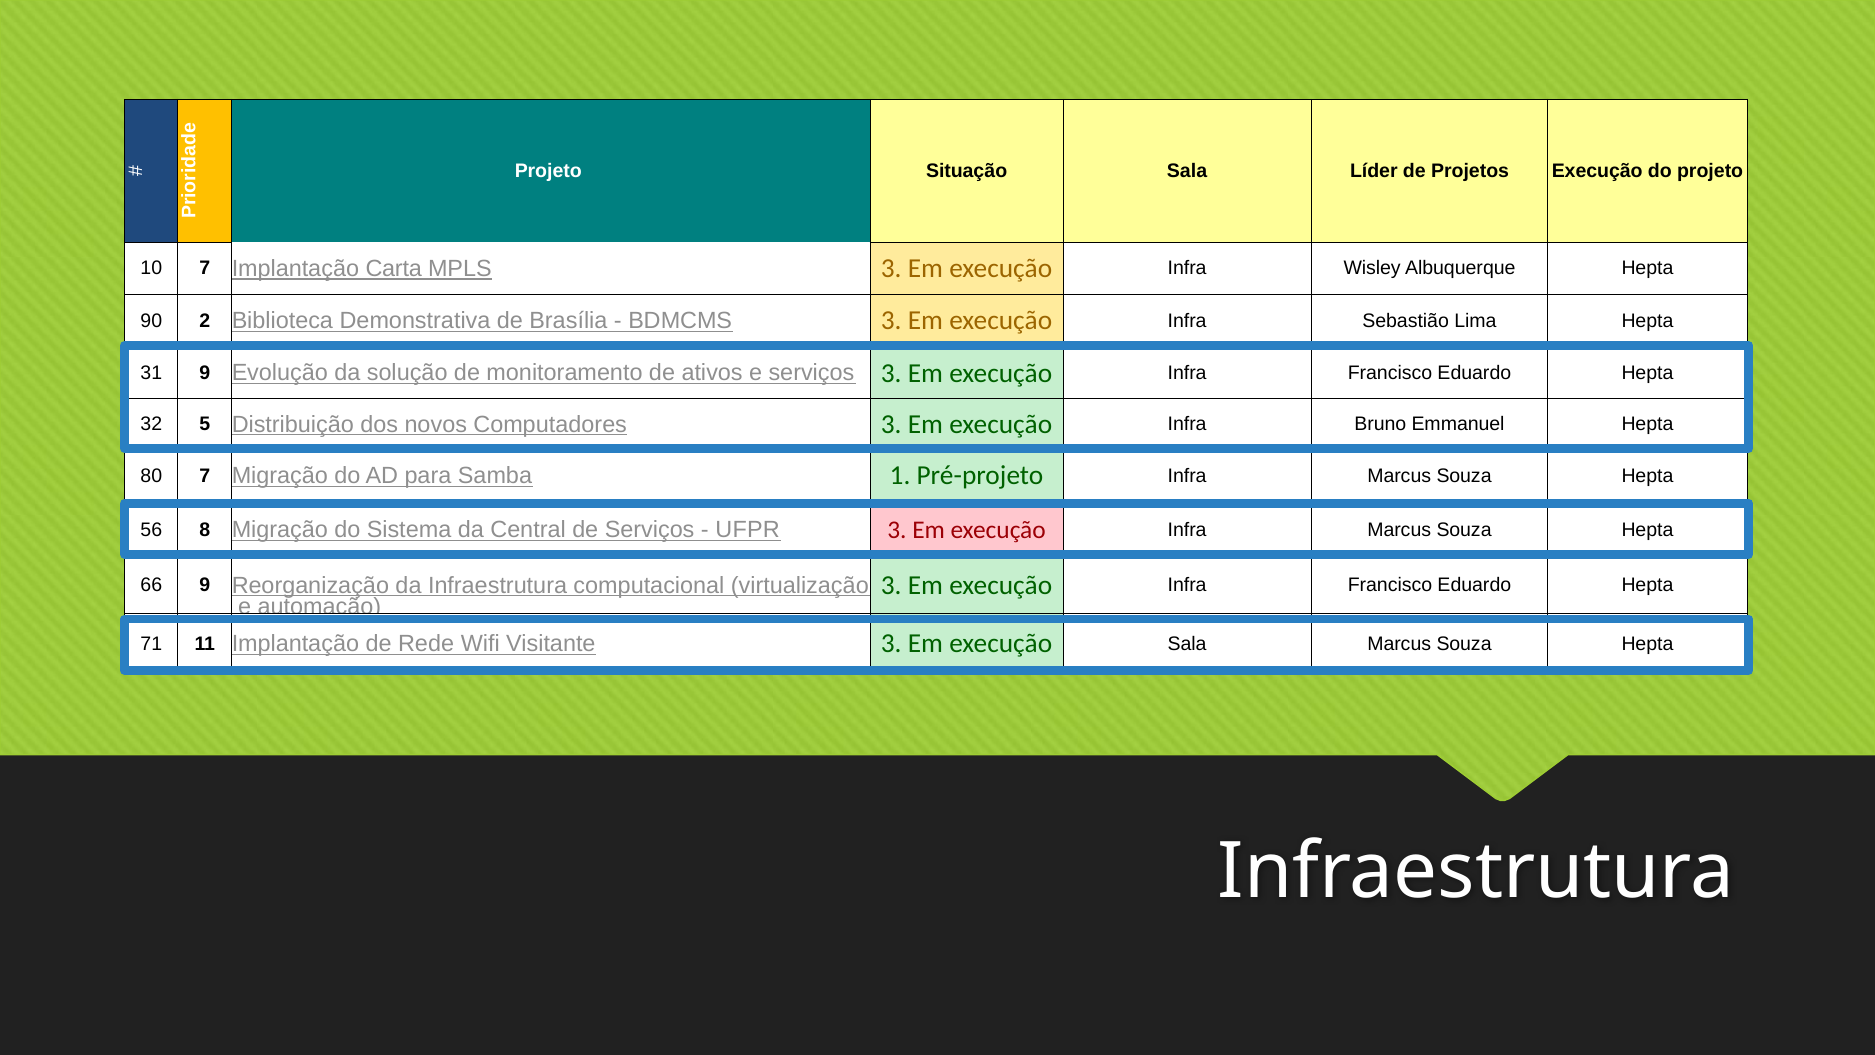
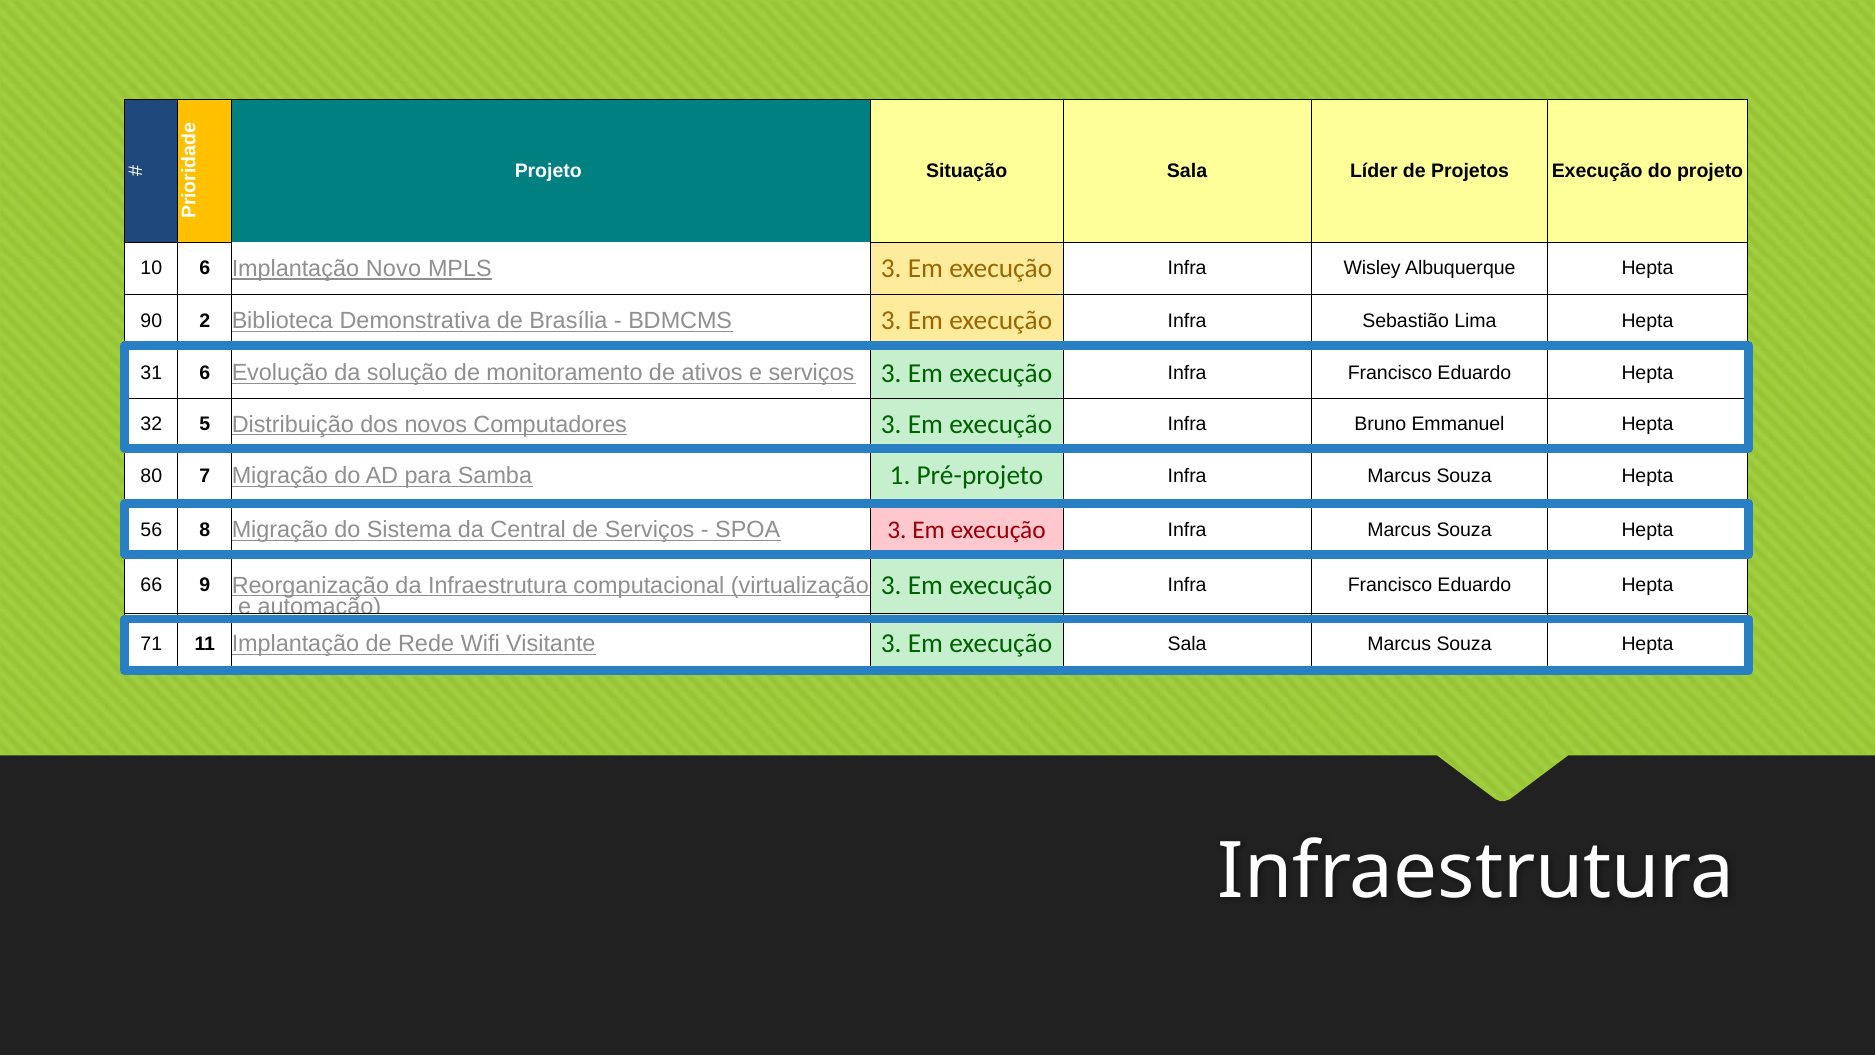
10 7: 7 -> 6
Carta: Carta -> Novo
31 9: 9 -> 6
UFPR: UFPR -> SPOA
